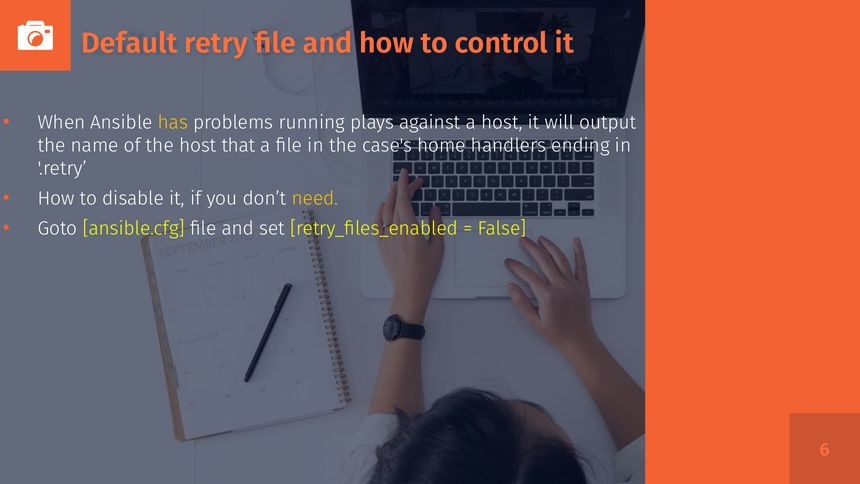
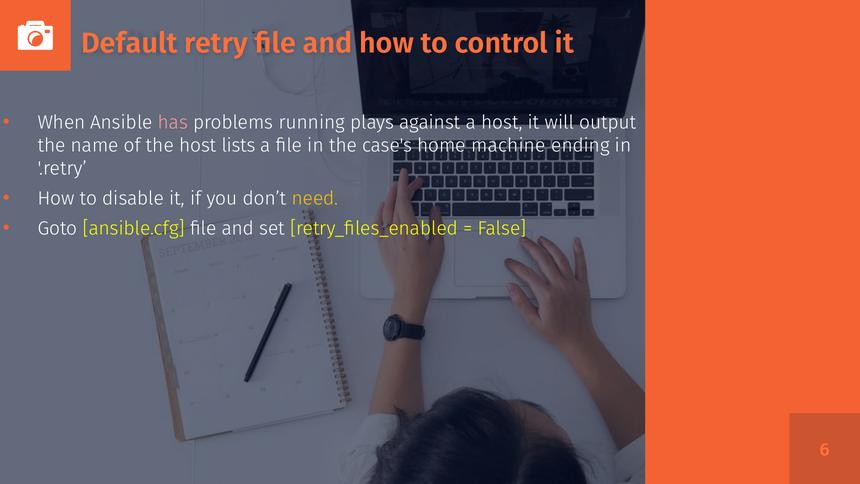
has colour: yellow -> pink
that: that -> lists
handlers: handlers -> machine
